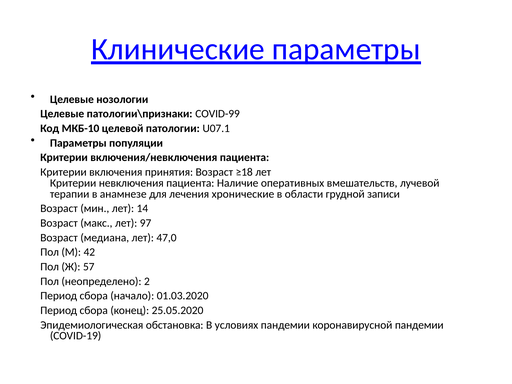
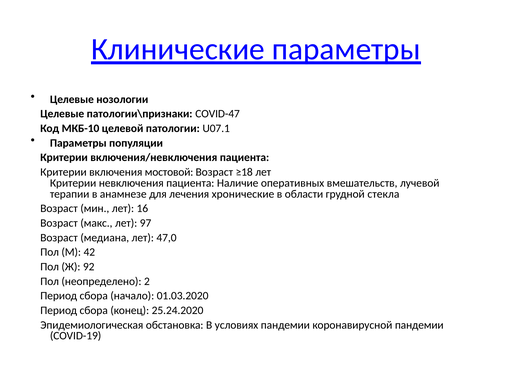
COVID-99: COVID-99 -> COVID-47
принятия: принятия -> мостовой
записи: записи -> стекла
14: 14 -> 16
57: 57 -> 92
25.05.2020: 25.05.2020 -> 25.24.2020
